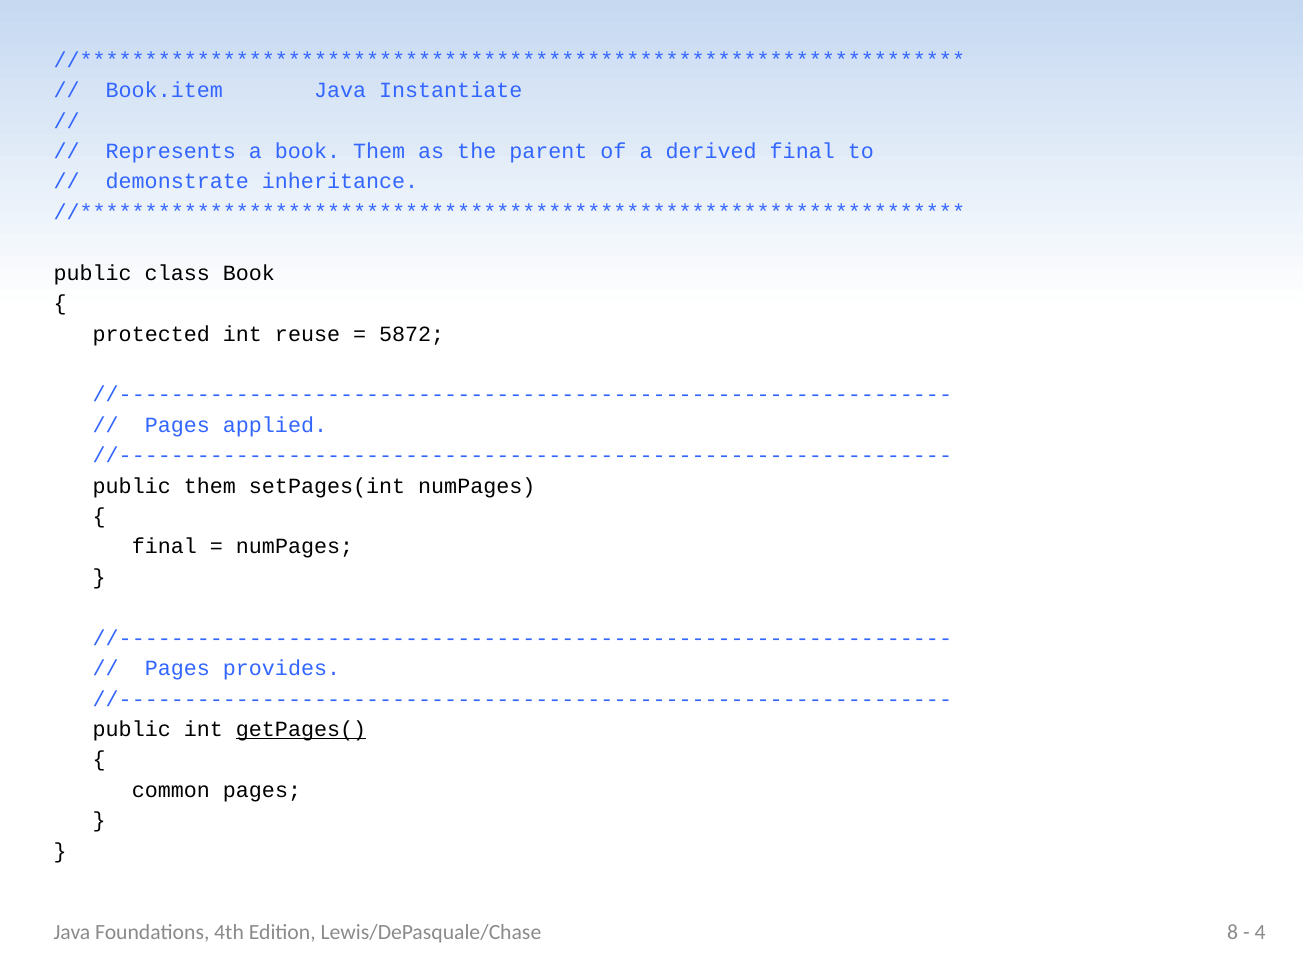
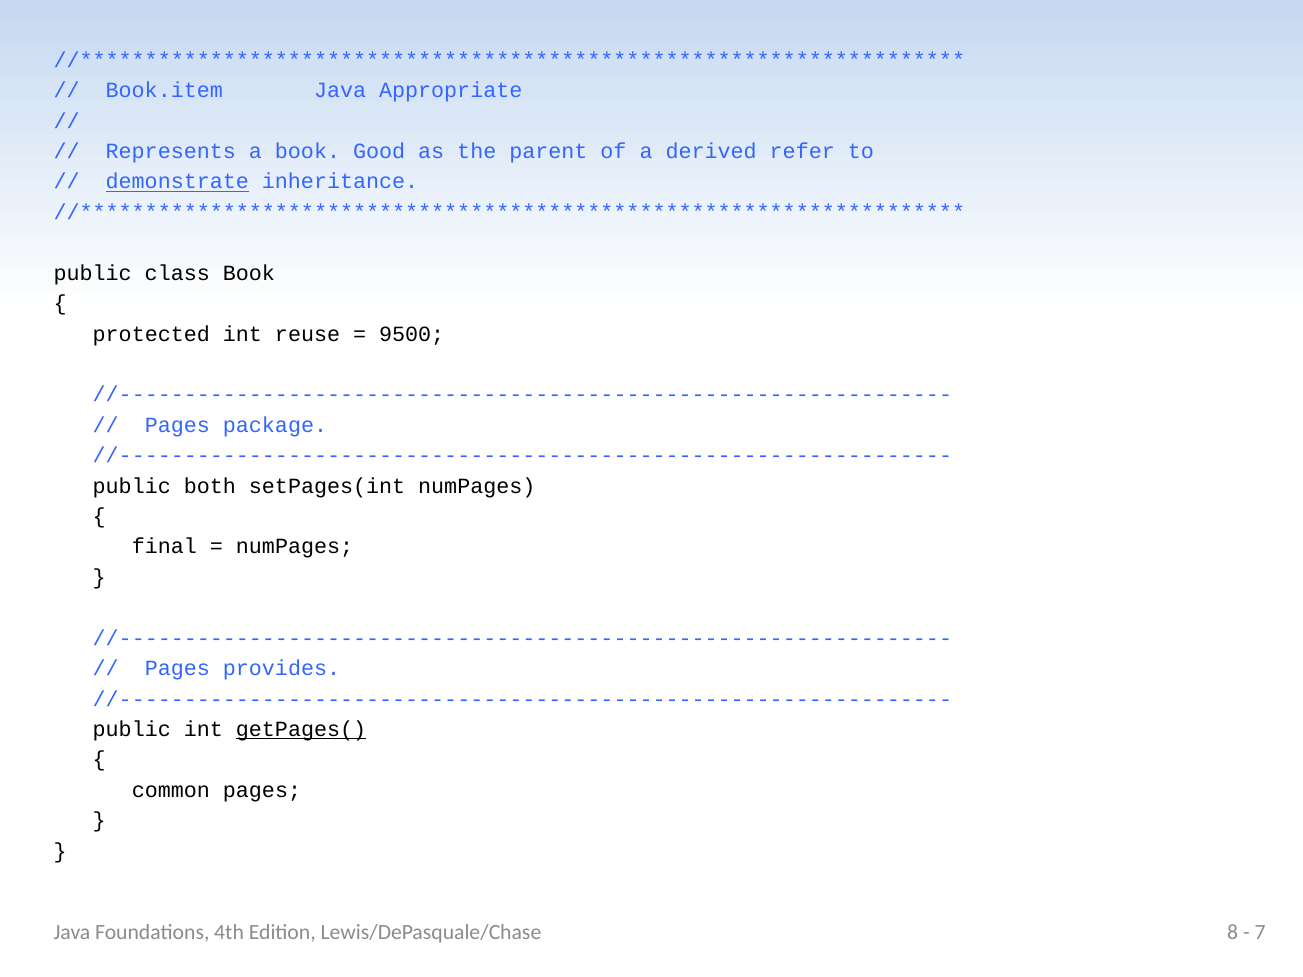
Instantiate: Instantiate -> Appropriate
book Them: Them -> Good
derived final: final -> refer
demonstrate underline: none -> present
5872: 5872 -> 9500
applied: applied -> package
public them: them -> both
4: 4 -> 7
